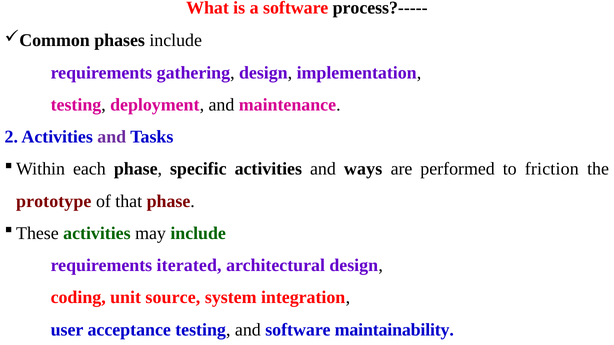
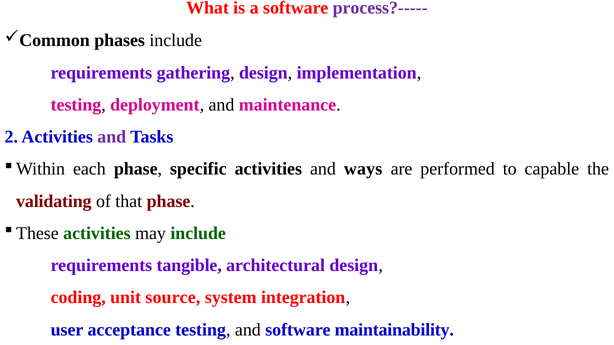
process?----- colour: black -> purple
friction: friction -> capable
prototype: prototype -> validating
iterated: iterated -> tangible
